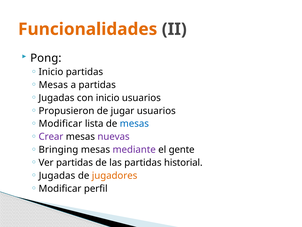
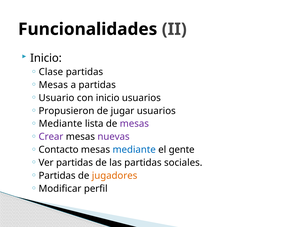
Funcionalidades colour: orange -> black
Pong at (46, 58): Pong -> Inicio
Inicio at (51, 72): Inicio -> Clase
Jugadas at (57, 98): Jugadas -> Usuario
Modificar at (60, 124): Modificar -> Mediante
mesas at (134, 124) colour: blue -> purple
Bringing: Bringing -> Contacto
mediante at (134, 149) colour: purple -> blue
historial: historial -> sociales
Jugadas at (57, 175): Jugadas -> Partidas
